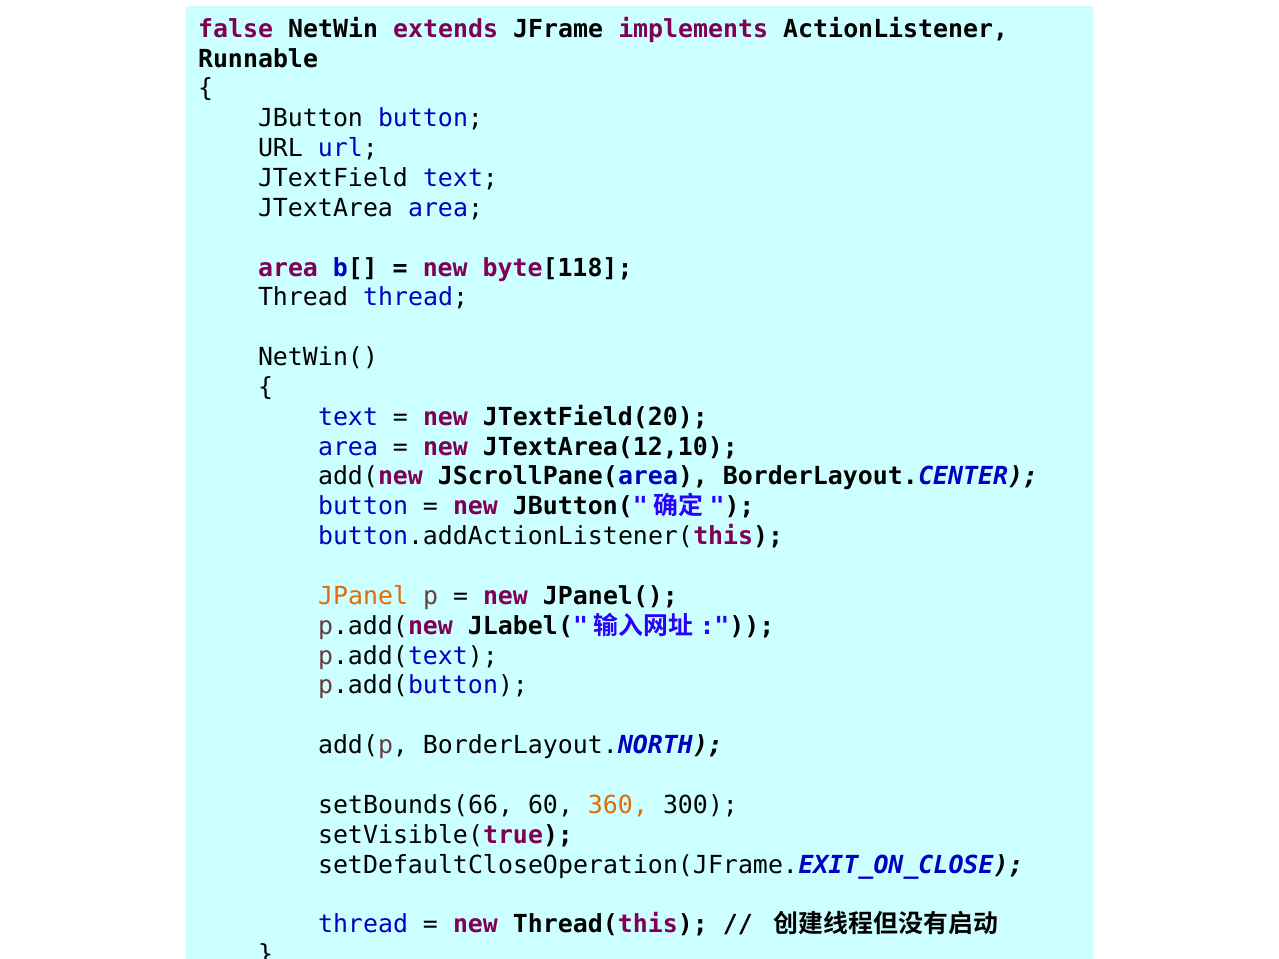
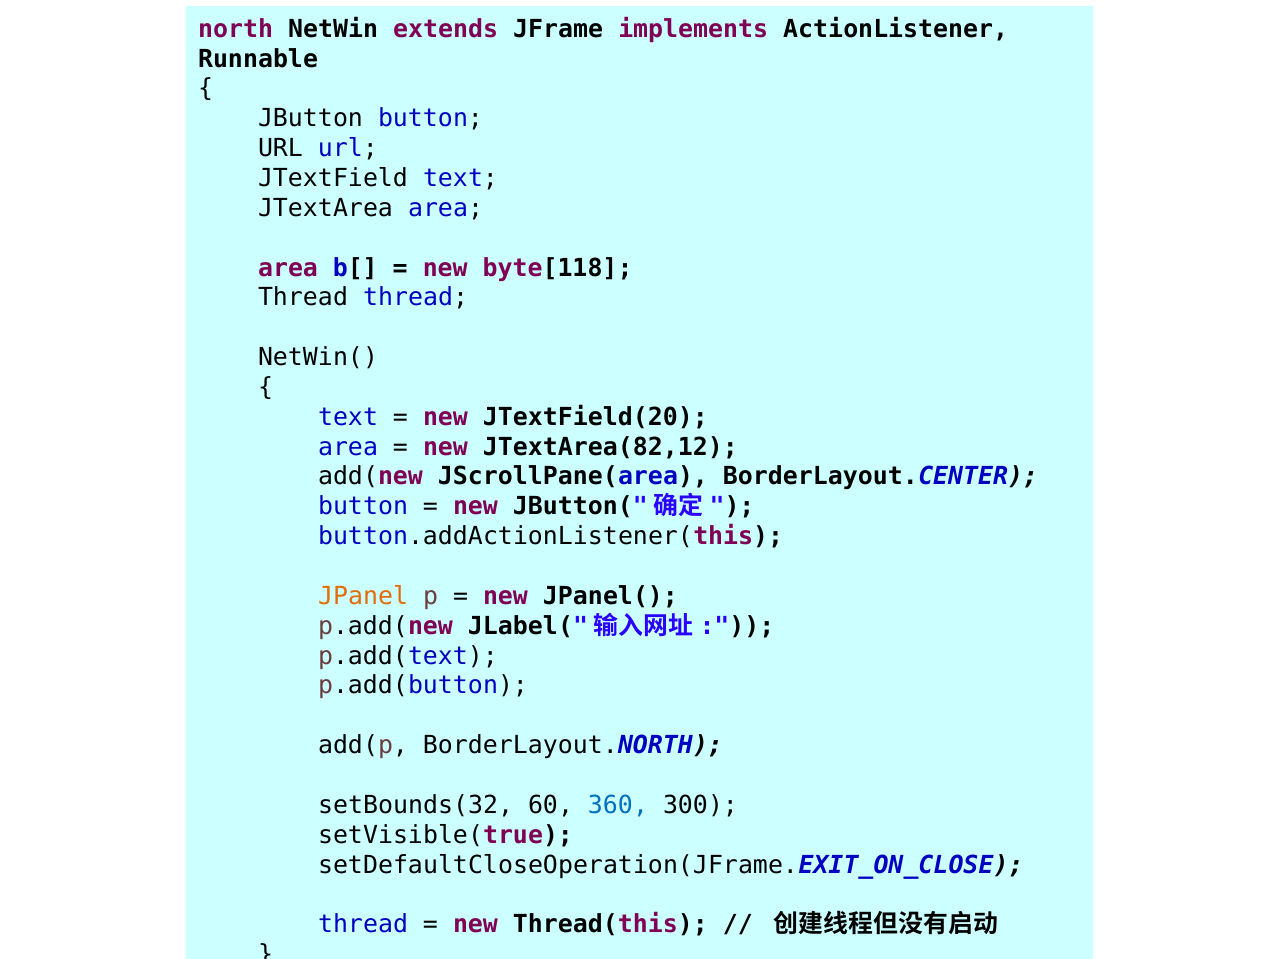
false: false -> north
JTextArea(12,10: JTextArea(12,10 -> JTextArea(82,12
setBounds(66: setBounds(66 -> setBounds(32
360 colour: orange -> blue
